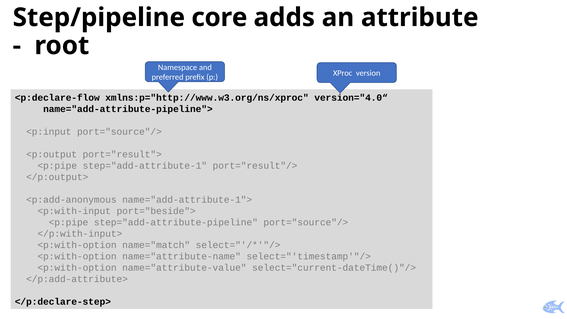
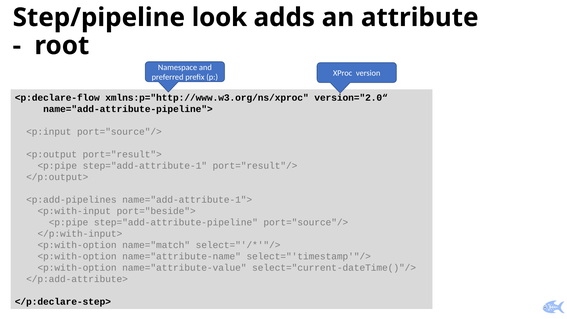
core: core -> look
version="4.0“: version="4.0“ -> version="2.0“
<p:add-anonymous: <p:add-anonymous -> <p:add-pipelines
